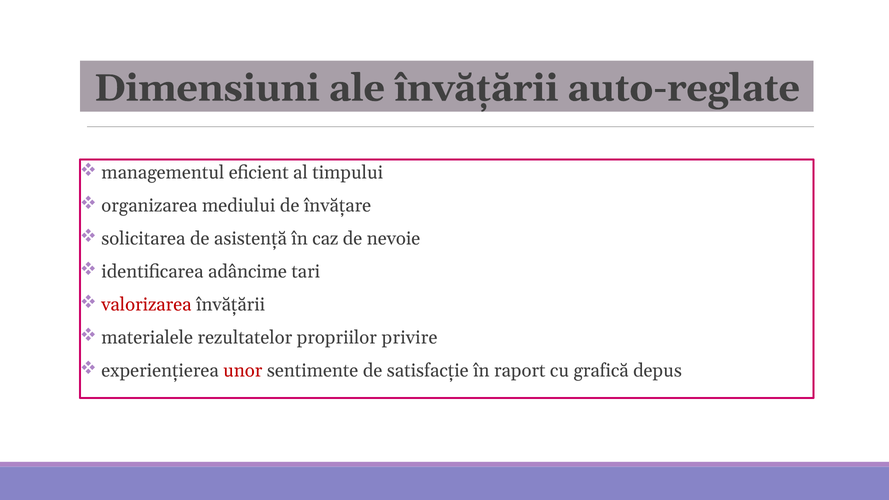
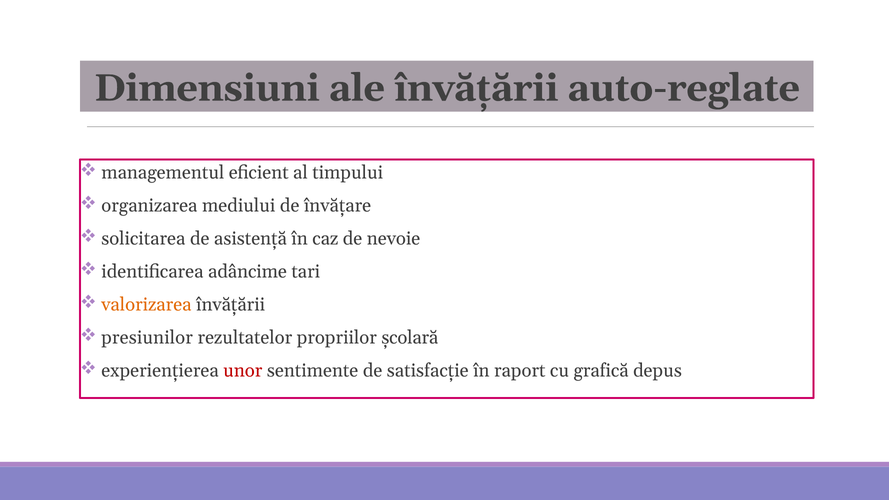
valorizarea colour: red -> orange
materialele: materialele -> presiunilor
privire: privire -> școlară
